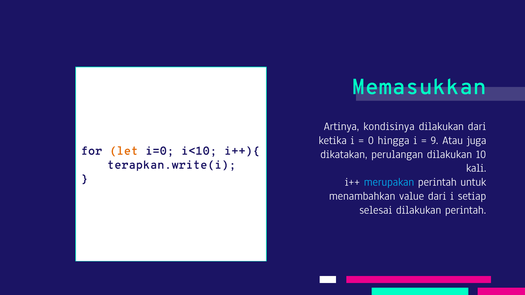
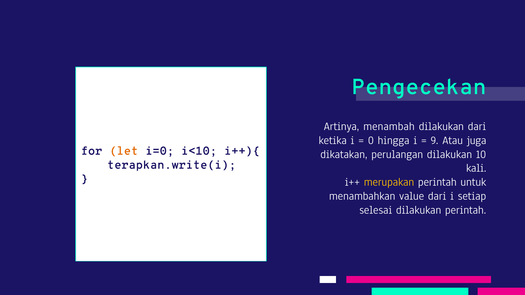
Memasukkan: Memasukkan -> Pengecekan
kondisinya: kondisinya -> menambah
merupakan colour: light blue -> yellow
